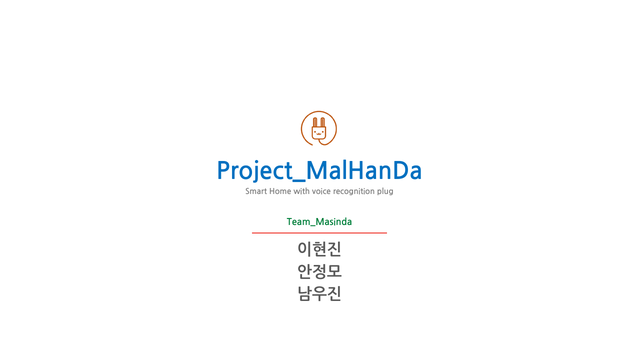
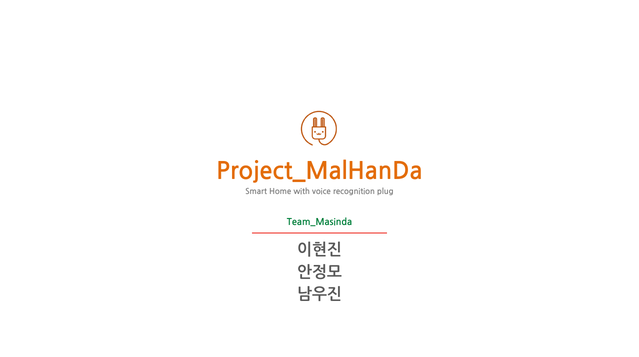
Project_MalHanDa colour: blue -> orange
